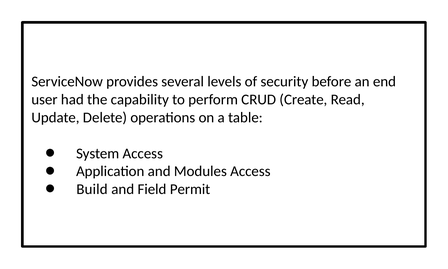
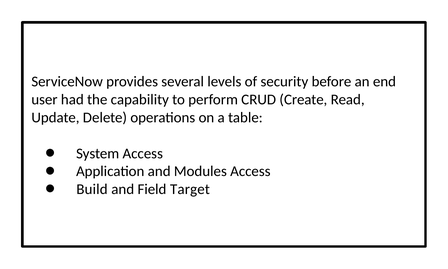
Permit: Permit -> Target
